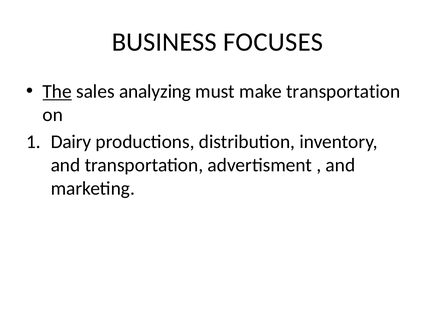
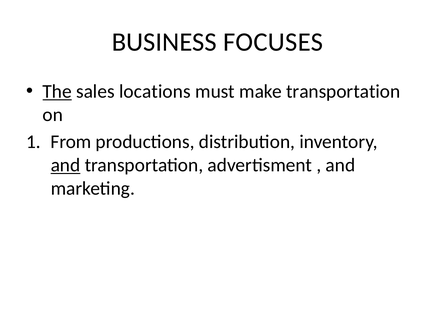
analyzing: analyzing -> locations
Dairy: Dairy -> From
and at (66, 165) underline: none -> present
